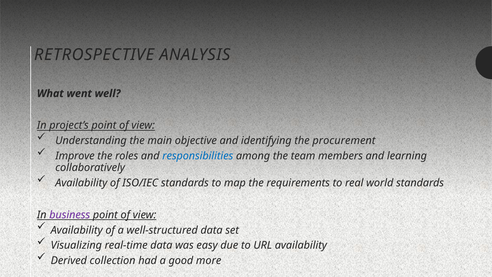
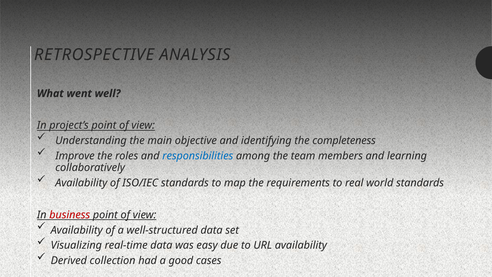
procurement: procurement -> completeness
business colour: purple -> red
more: more -> cases
